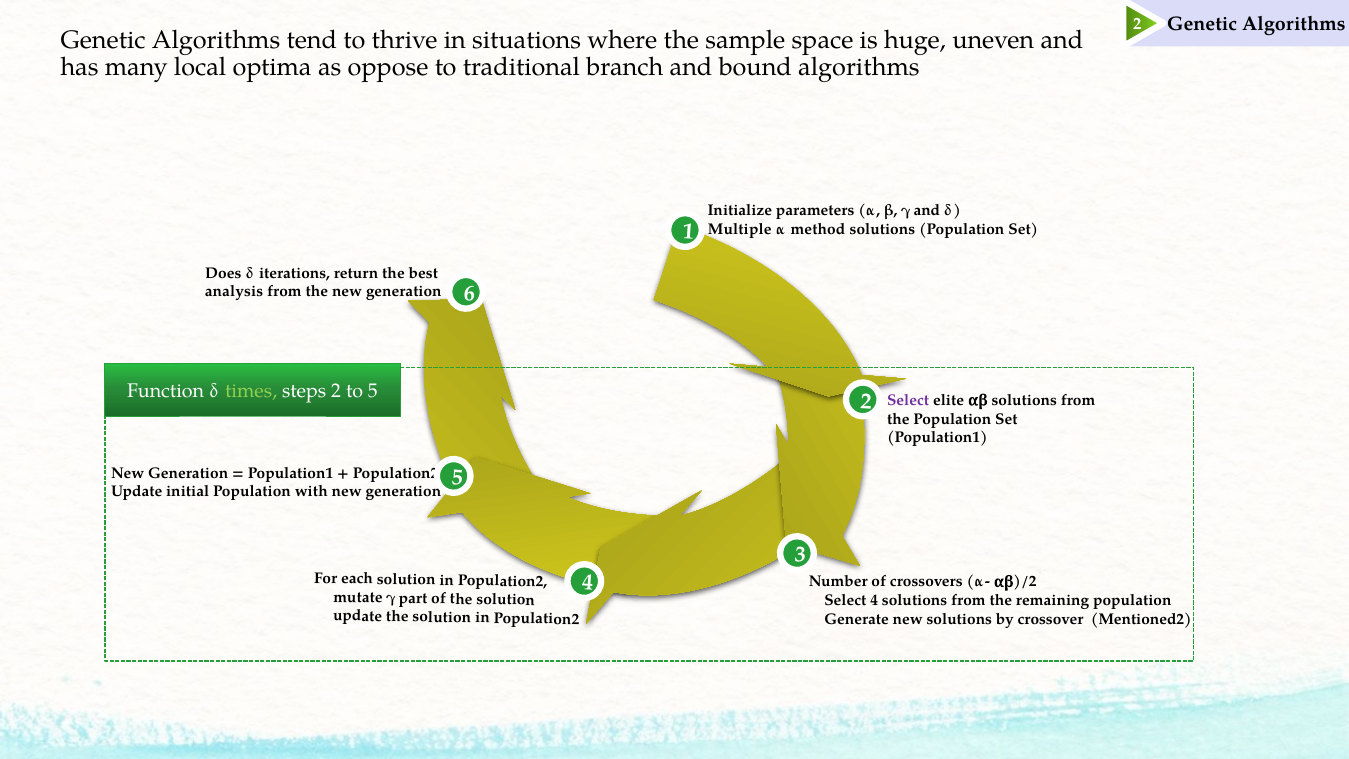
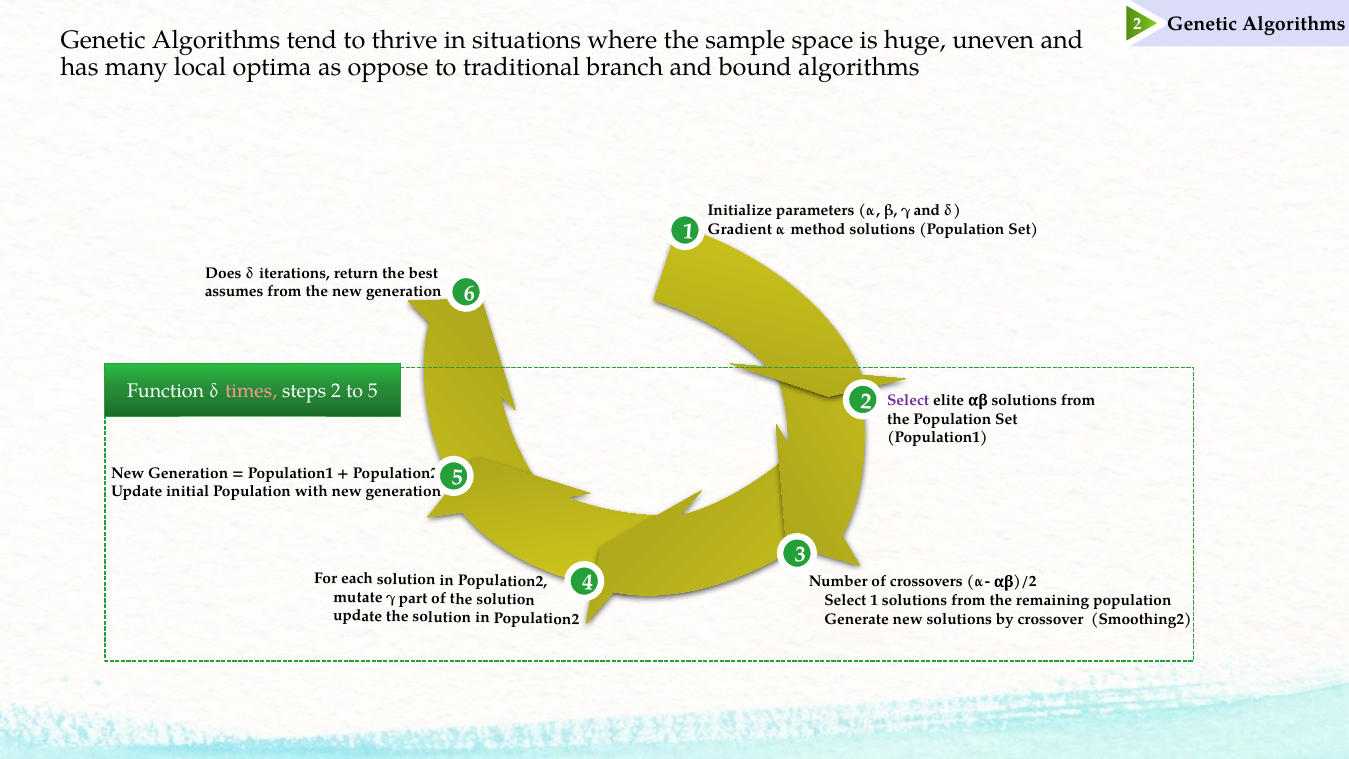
Multiple: Multiple -> Gradient
analysis: analysis -> assumes
times colour: light green -> pink
Select 4: 4 -> 1
Mentioned2: Mentioned2 -> Smoothing2
